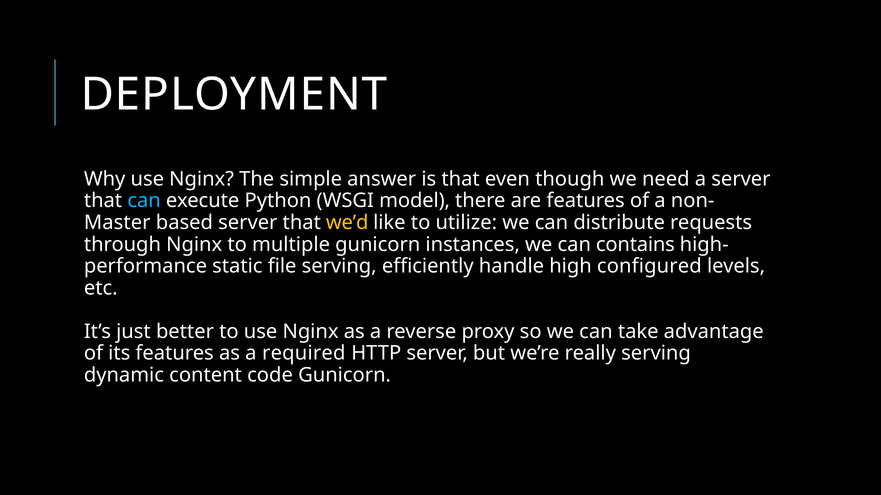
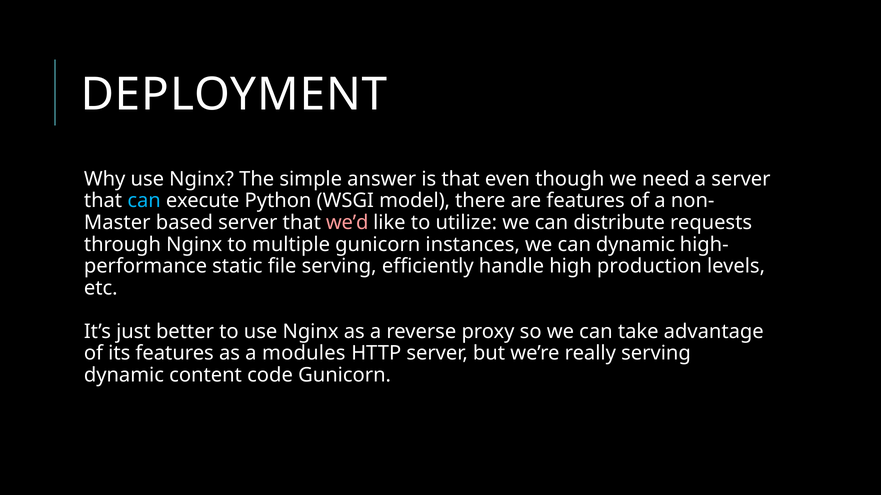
we’d colour: yellow -> pink
can contains: contains -> dynamic
configured: configured -> production
required: required -> modules
